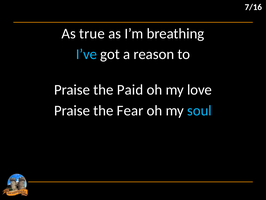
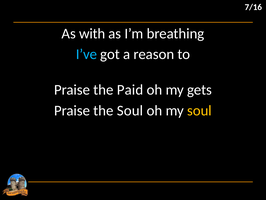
true: true -> with
love: love -> gets
the Fear: Fear -> Soul
soul at (199, 110) colour: light blue -> yellow
